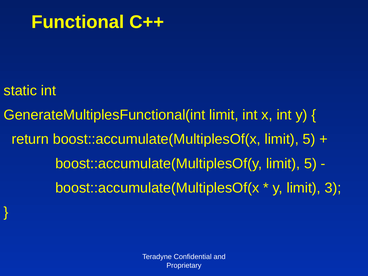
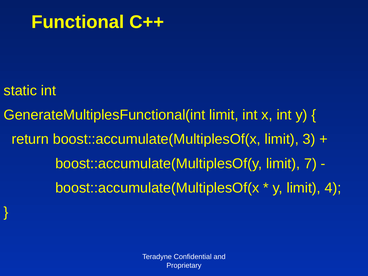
boost::accumulate(MultiplesOf(x limit 5: 5 -> 3
boost::accumulate(MultiplesOf(y limit 5: 5 -> 7
3: 3 -> 4
